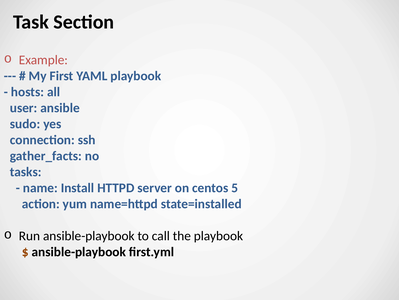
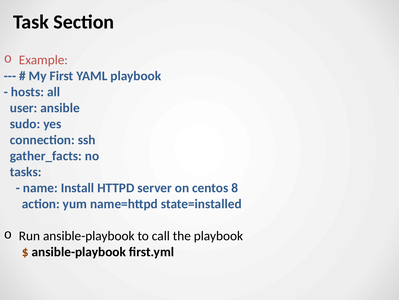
5: 5 -> 8
